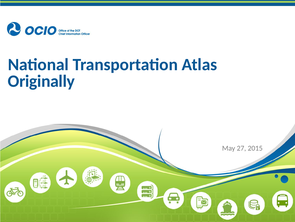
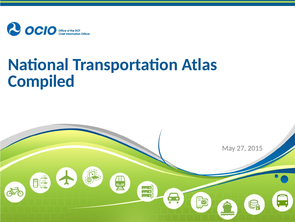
Originally: Originally -> Compiled
